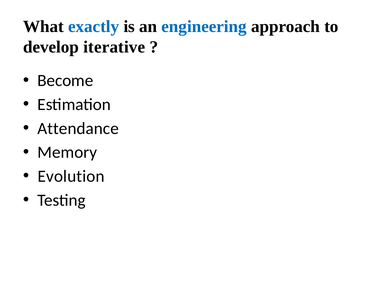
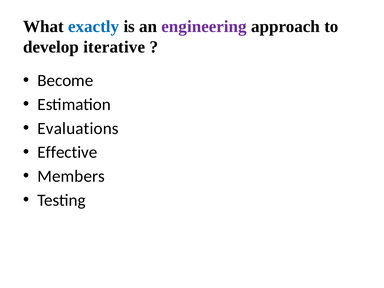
engineering colour: blue -> purple
Attendance: Attendance -> Evaluations
Memory: Memory -> Effective
Evolution: Evolution -> Members
